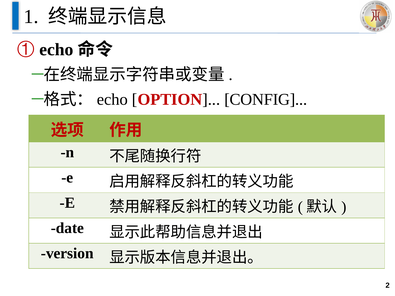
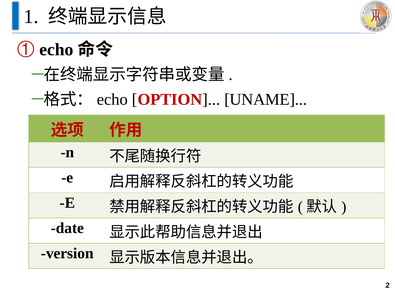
CONFIG: CONFIG -> UNAME
